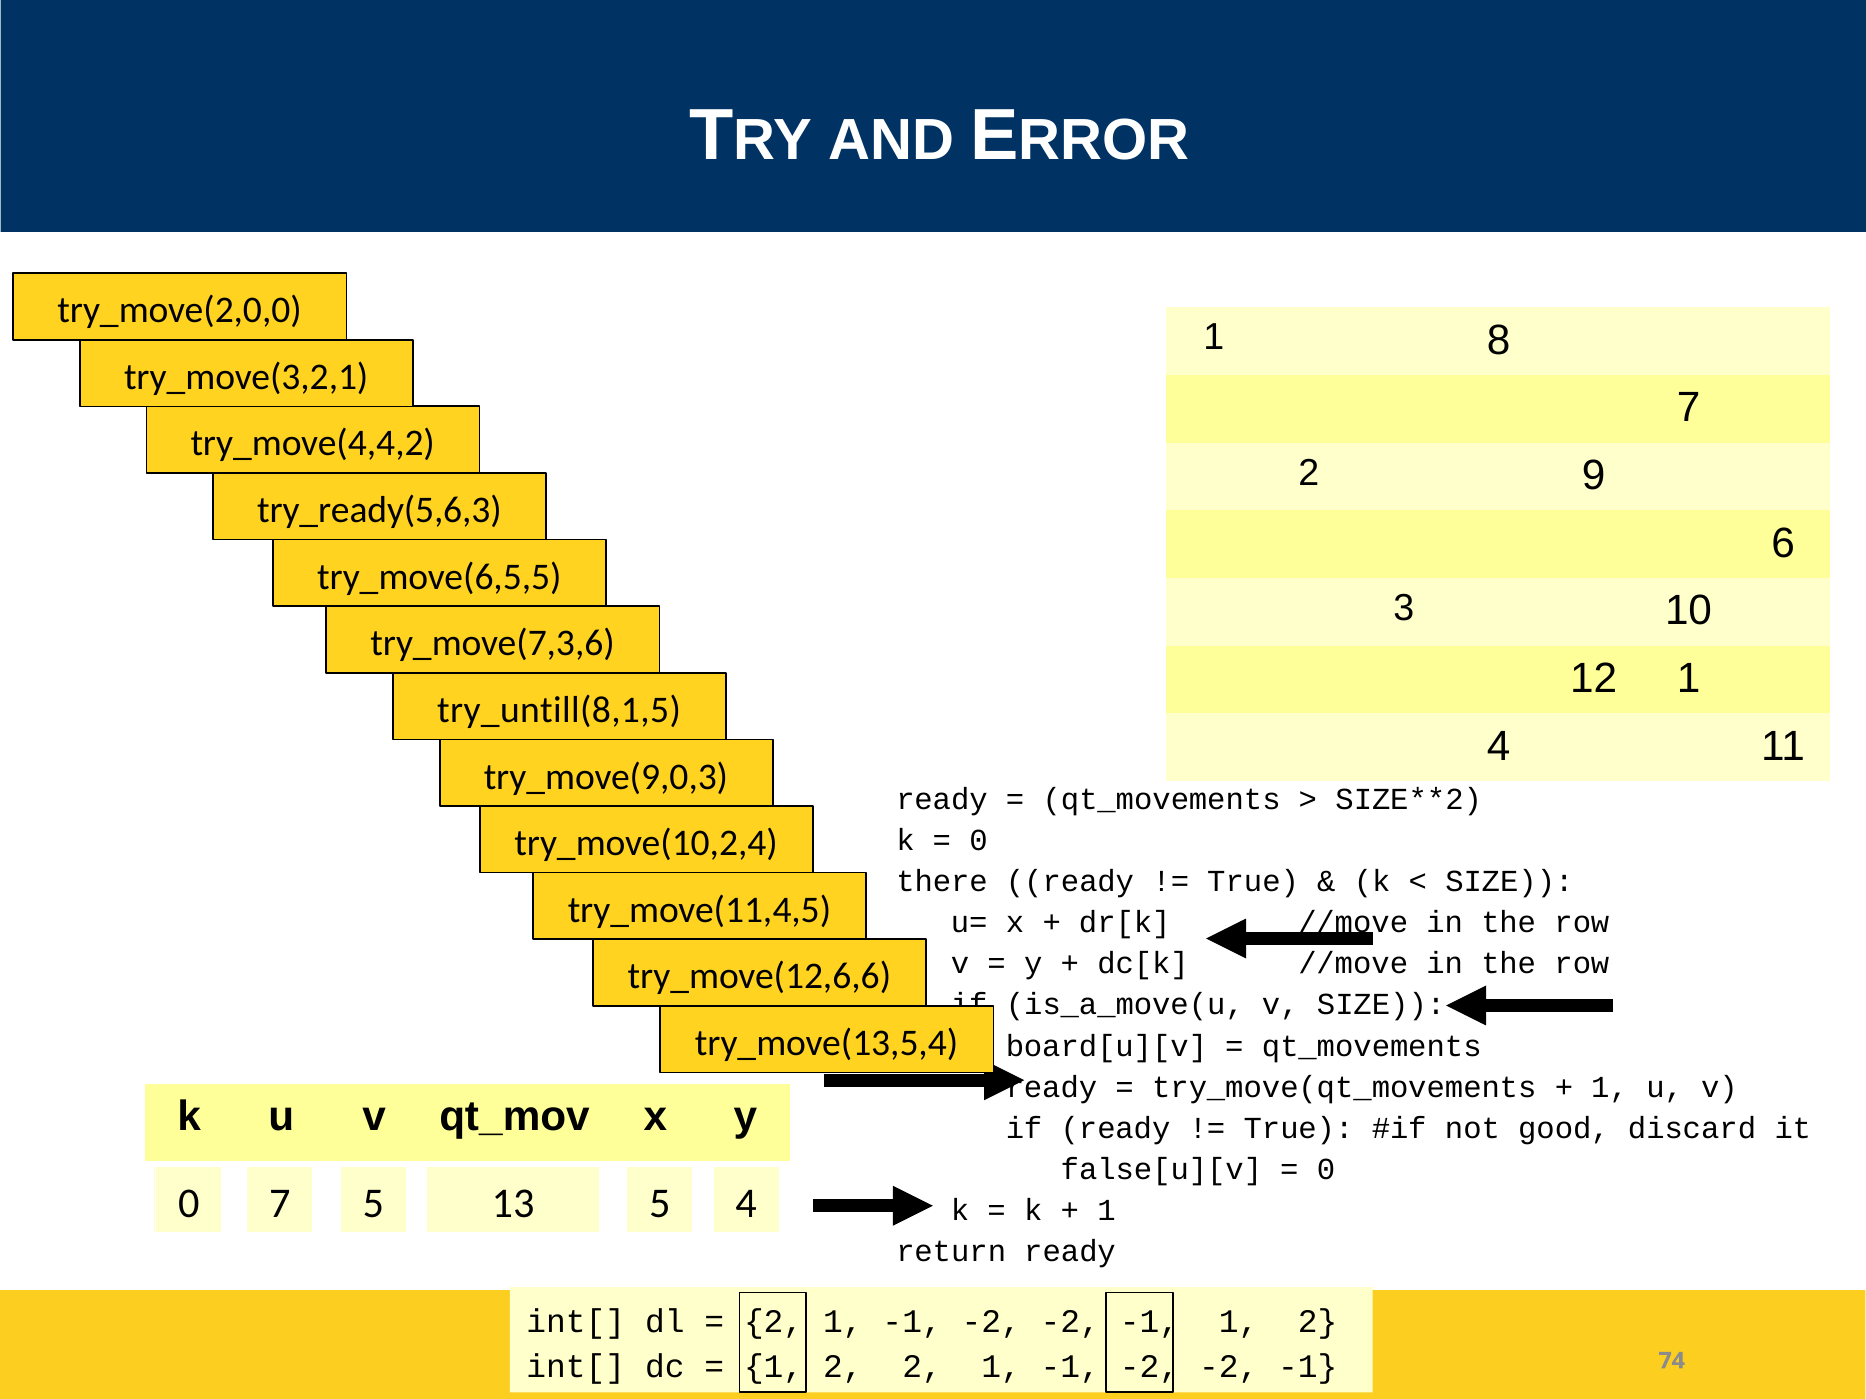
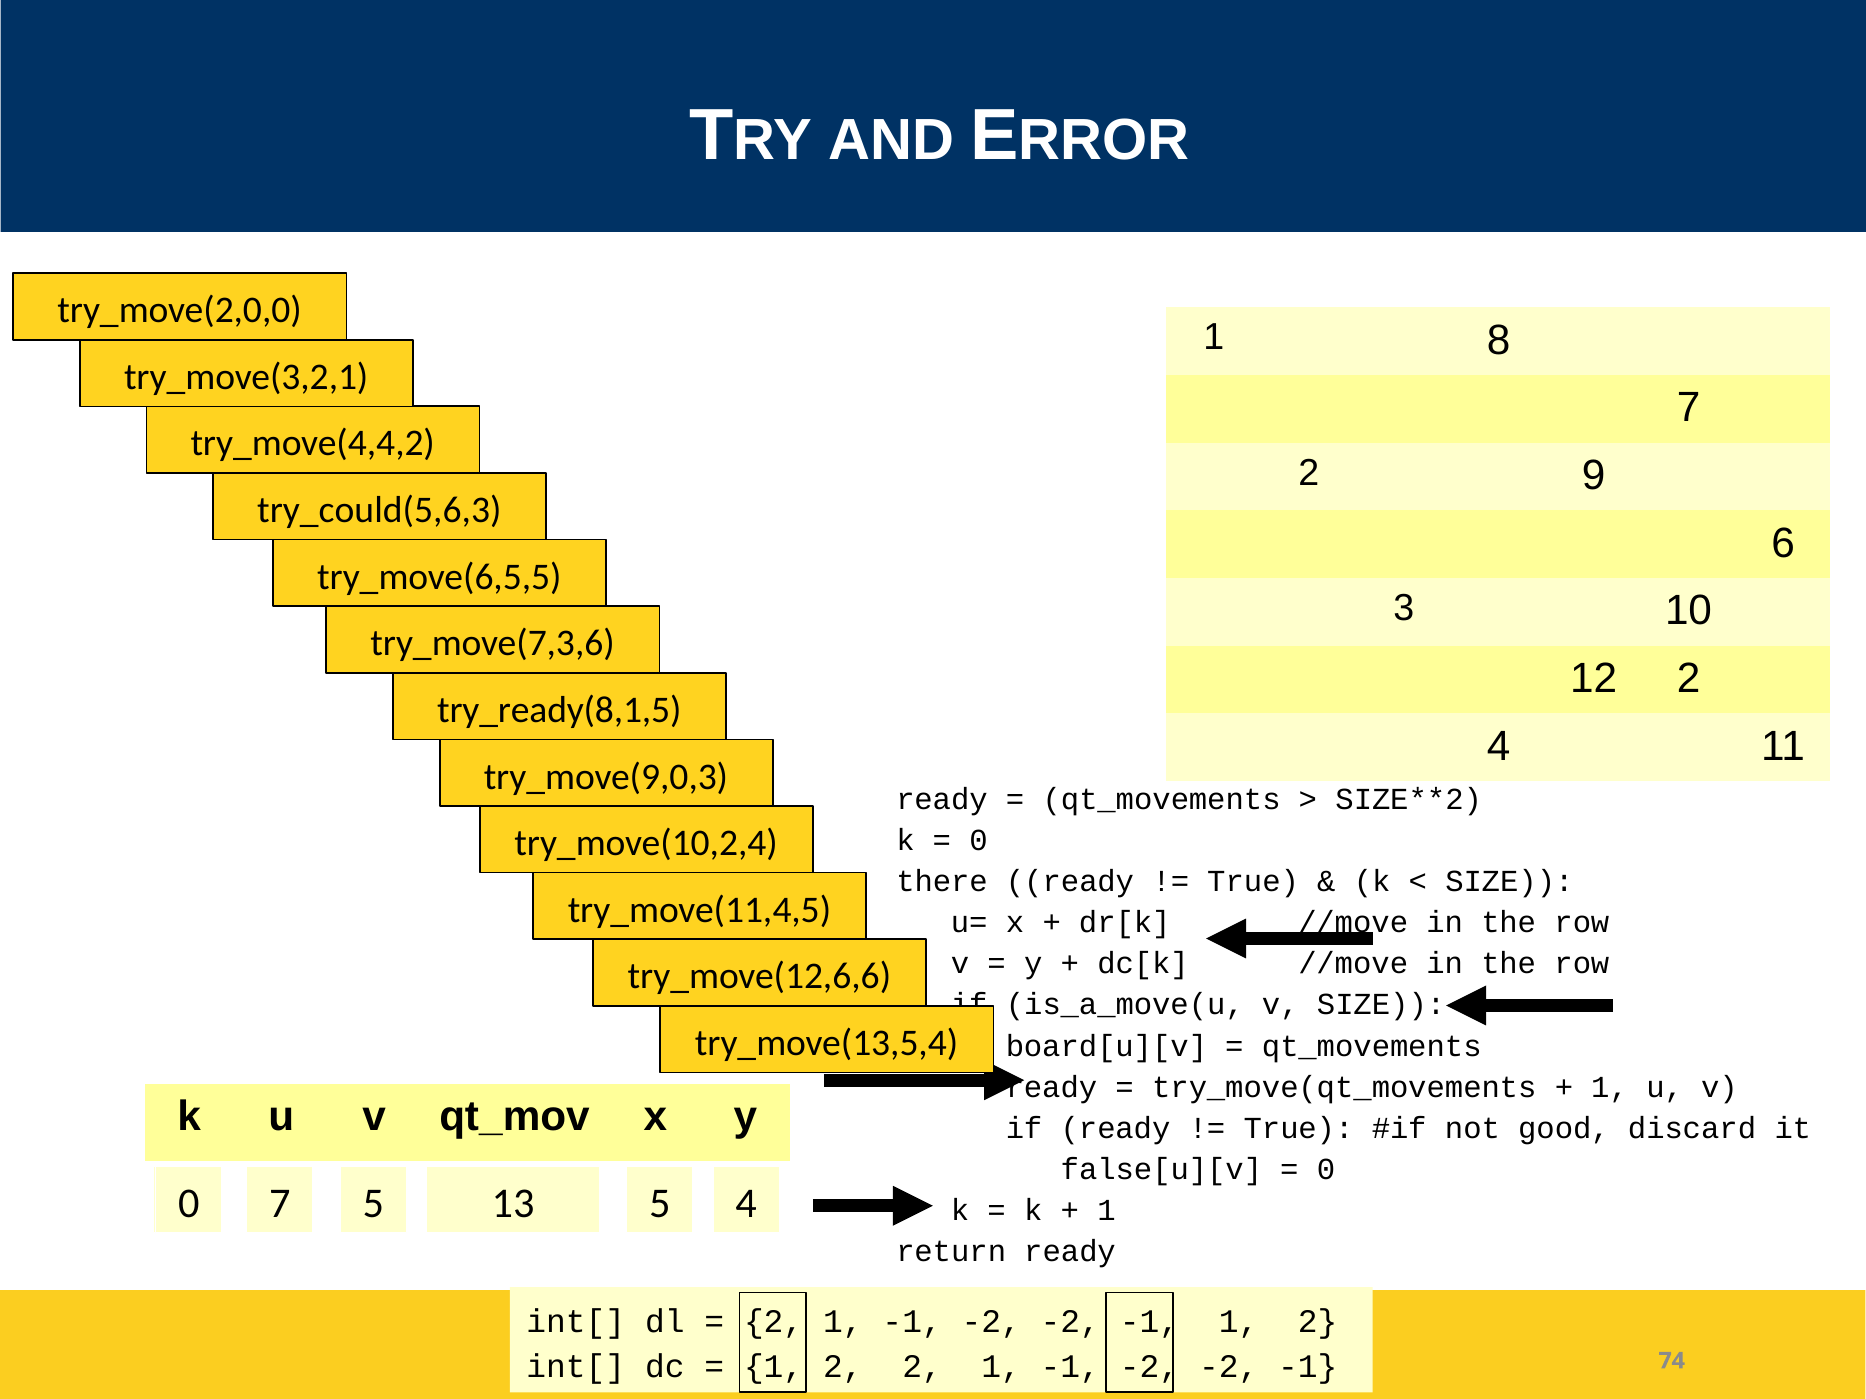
try_ready(5,6,3: try_ready(5,6,3 -> try_could(5,6,3
12 1: 1 -> 2
try_untill(8,1,5: try_untill(8,1,5 -> try_ready(8,1,5
